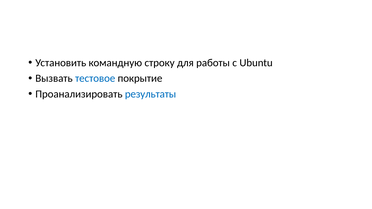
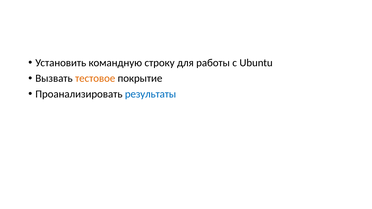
тестовое colour: blue -> orange
